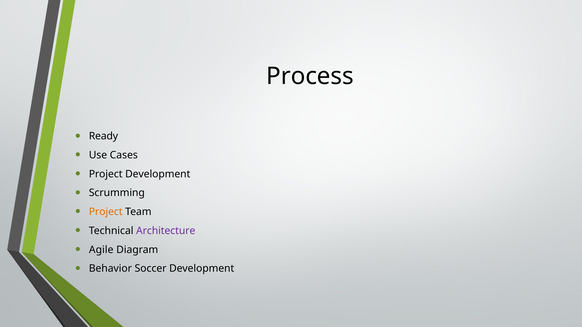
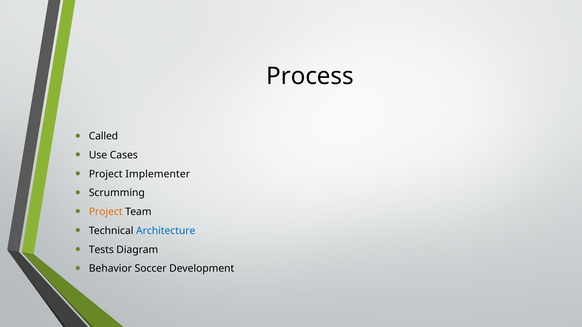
Ready: Ready -> Called
Project Development: Development -> Implementer
Architecture colour: purple -> blue
Agile: Agile -> Tests
